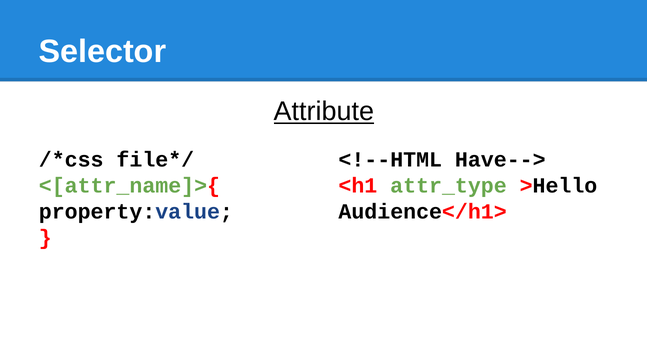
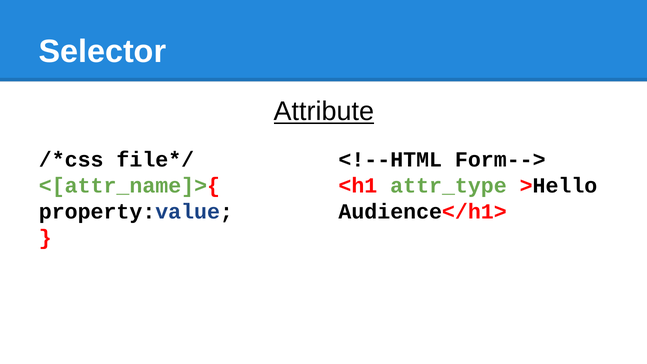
Have-->: Have--> -> Form-->
